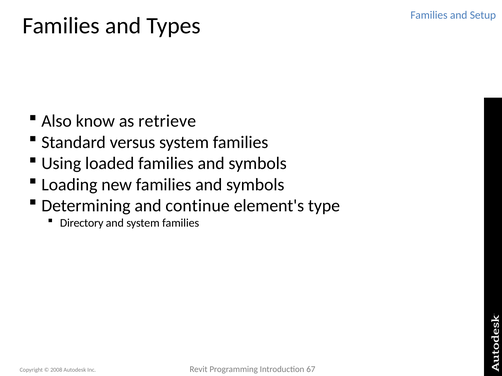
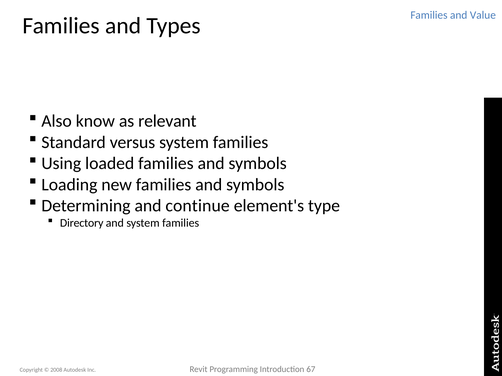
Setup: Setup -> Value
retrieve: retrieve -> relevant
